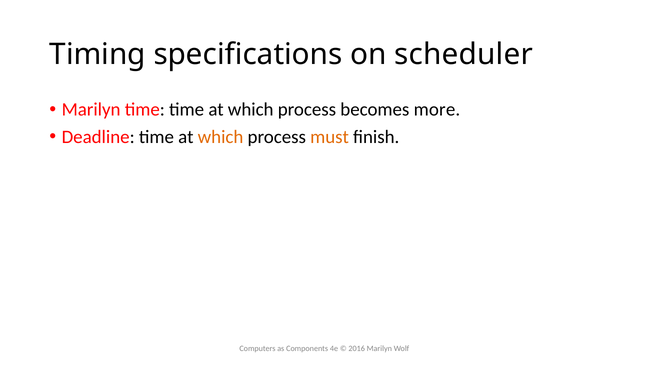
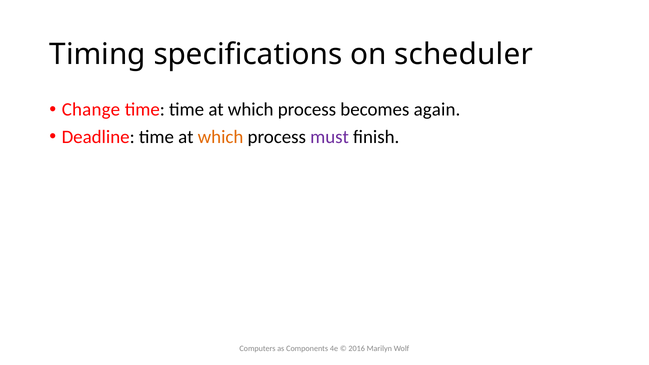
Marilyn at (91, 110): Marilyn -> Change
more: more -> again
must colour: orange -> purple
